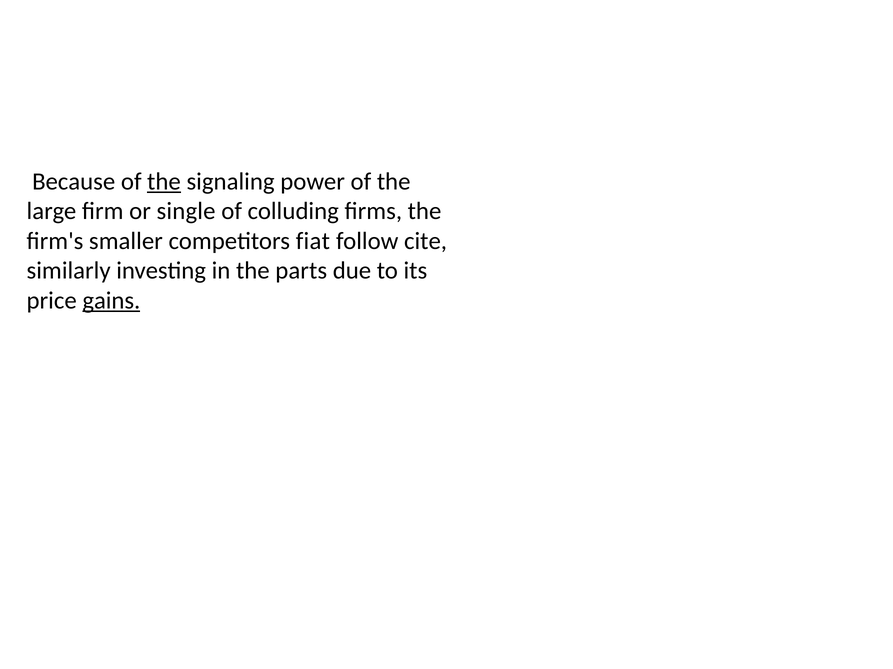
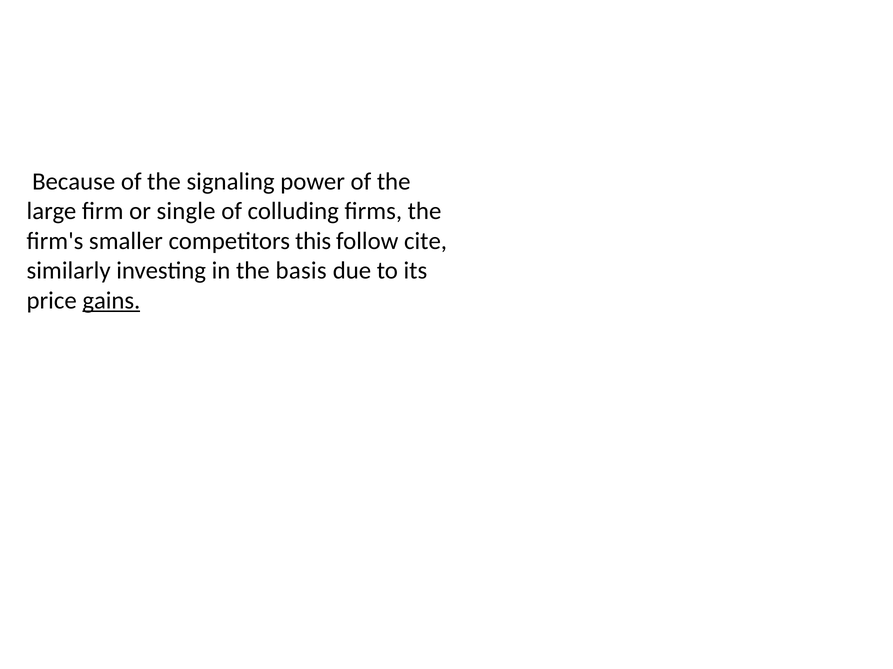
the at (164, 182) underline: present -> none
fiat: fiat -> this
parts: parts -> basis
